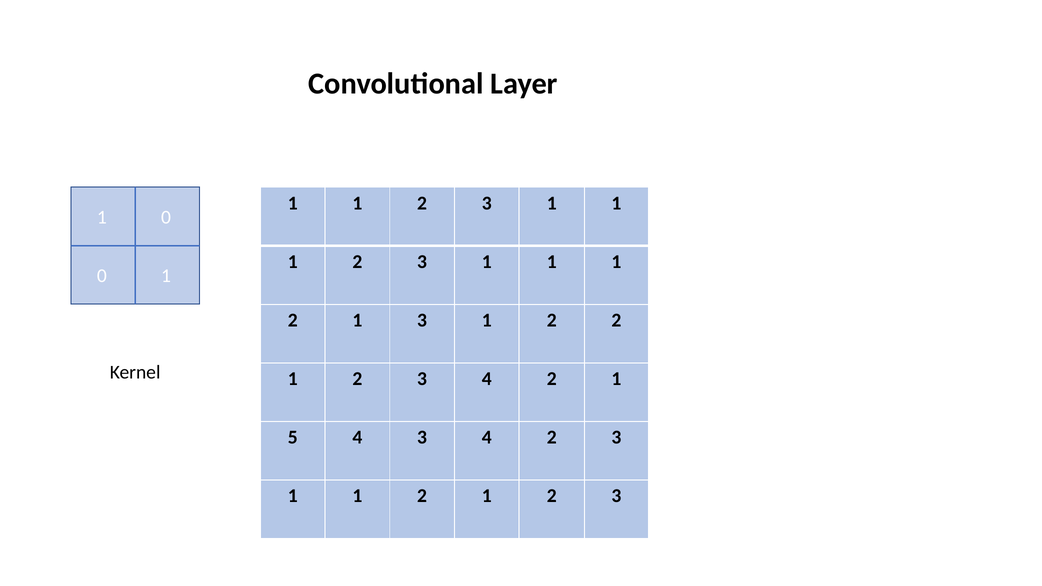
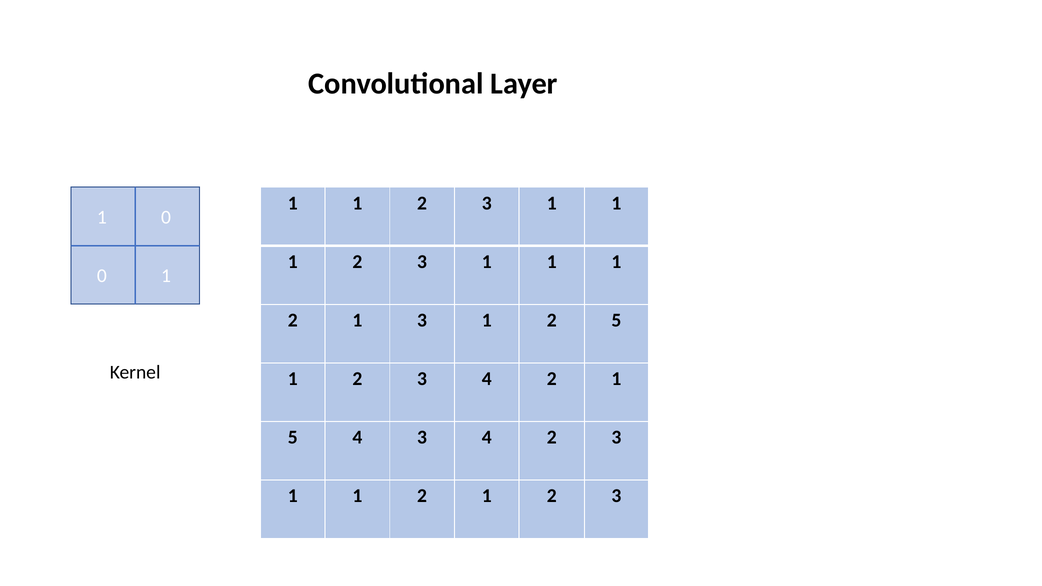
2 2: 2 -> 5
